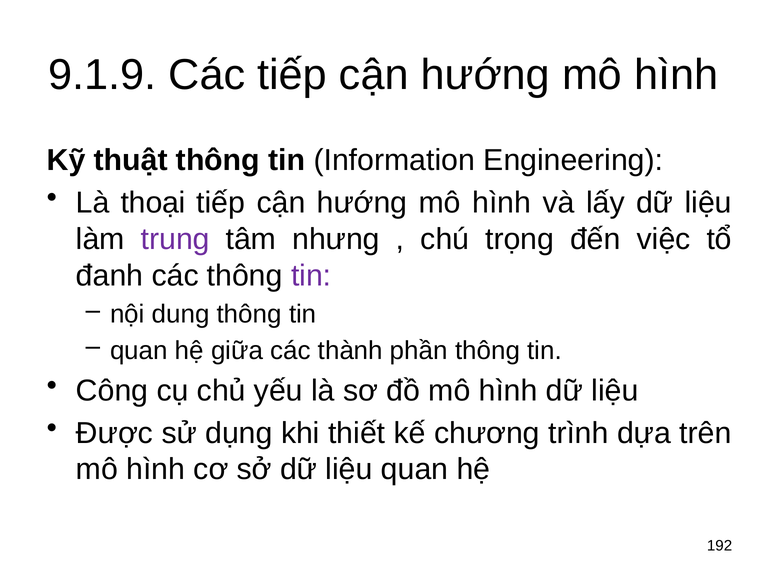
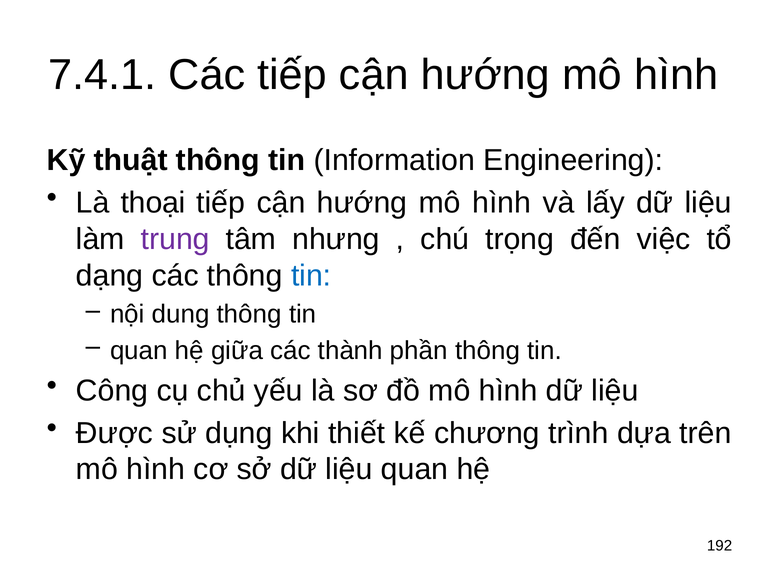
9.1.9: 9.1.9 -> 7.4.1
đanh: đanh -> dạng
tin at (311, 276) colour: purple -> blue
